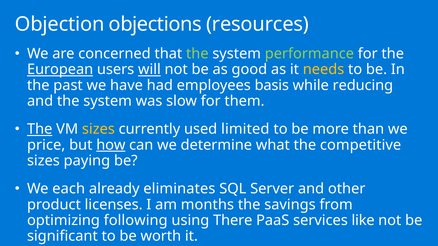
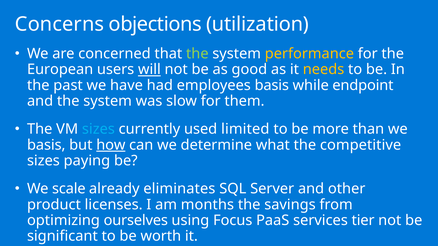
Objection: Objection -> Concerns
resources: resources -> utilization
performance colour: light green -> yellow
European underline: present -> none
reducing: reducing -> endpoint
The at (40, 129) underline: present -> none
sizes at (98, 129) colour: yellow -> light blue
price at (46, 145): price -> basis
each: each -> scale
following: following -> ourselves
There: There -> Focus
like: like -> tier
